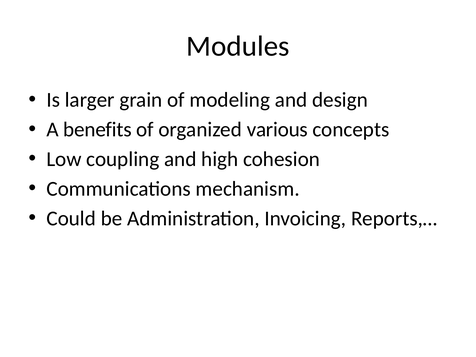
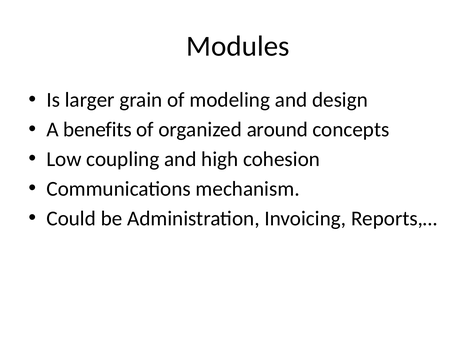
various: various -> around
